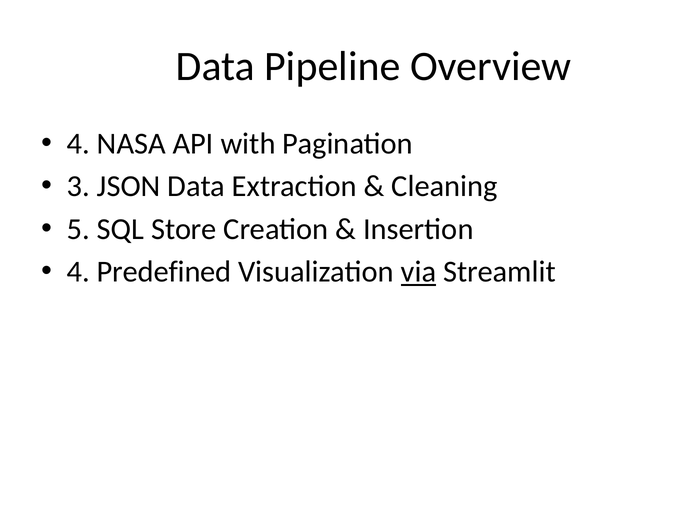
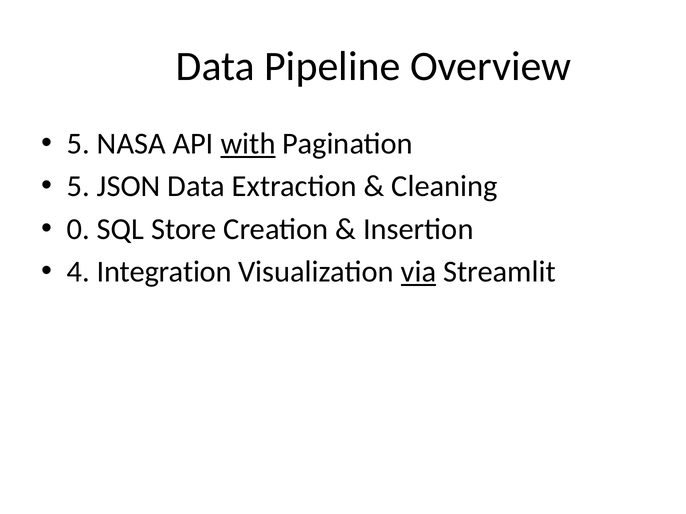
4 at (78, 144): 4 -> 5
with underline: none -> present
3 at (78, 187): 3 -> 5
5: 5 -> 0
Predefined: Predefined -> Integration
